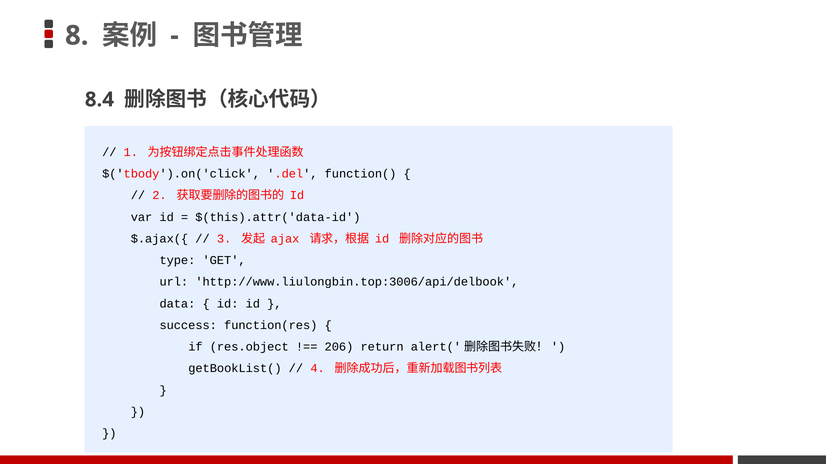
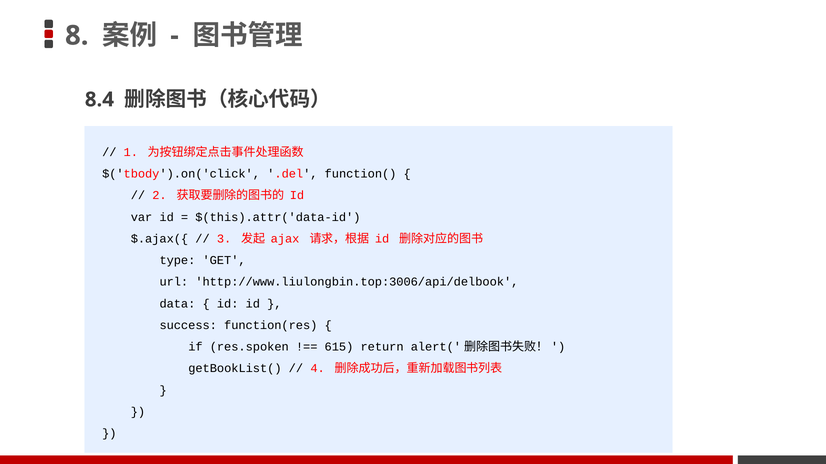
res.object: res.object -> res.spoken
206: 206 -> 615
